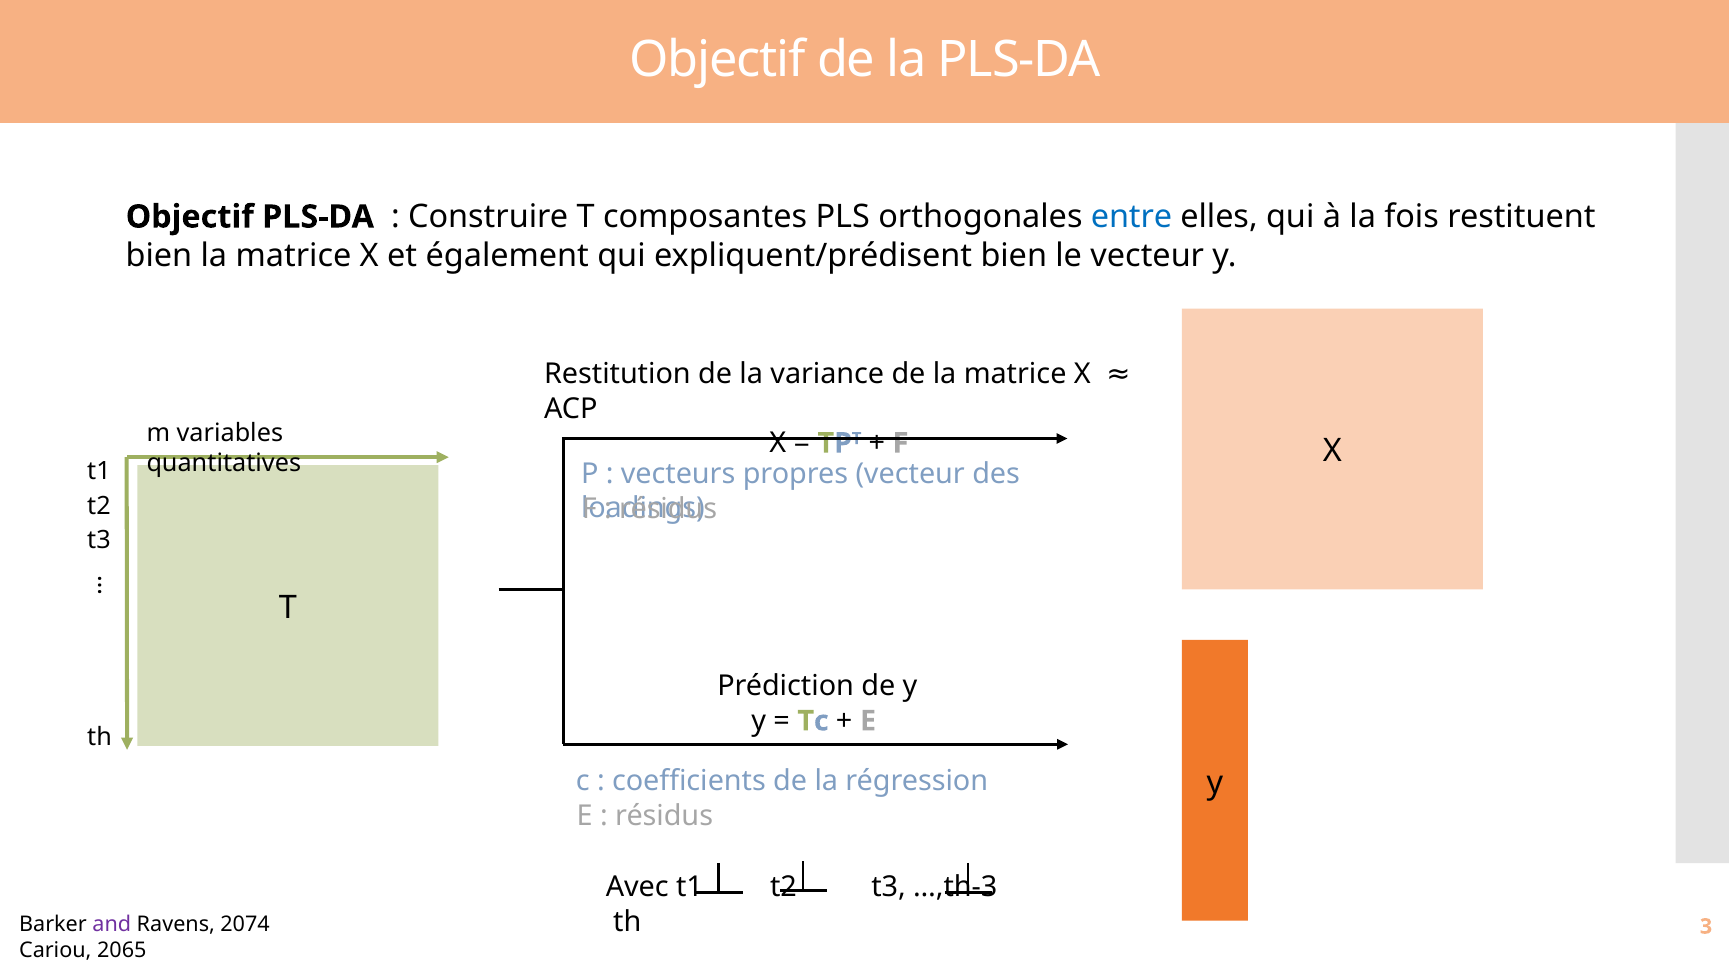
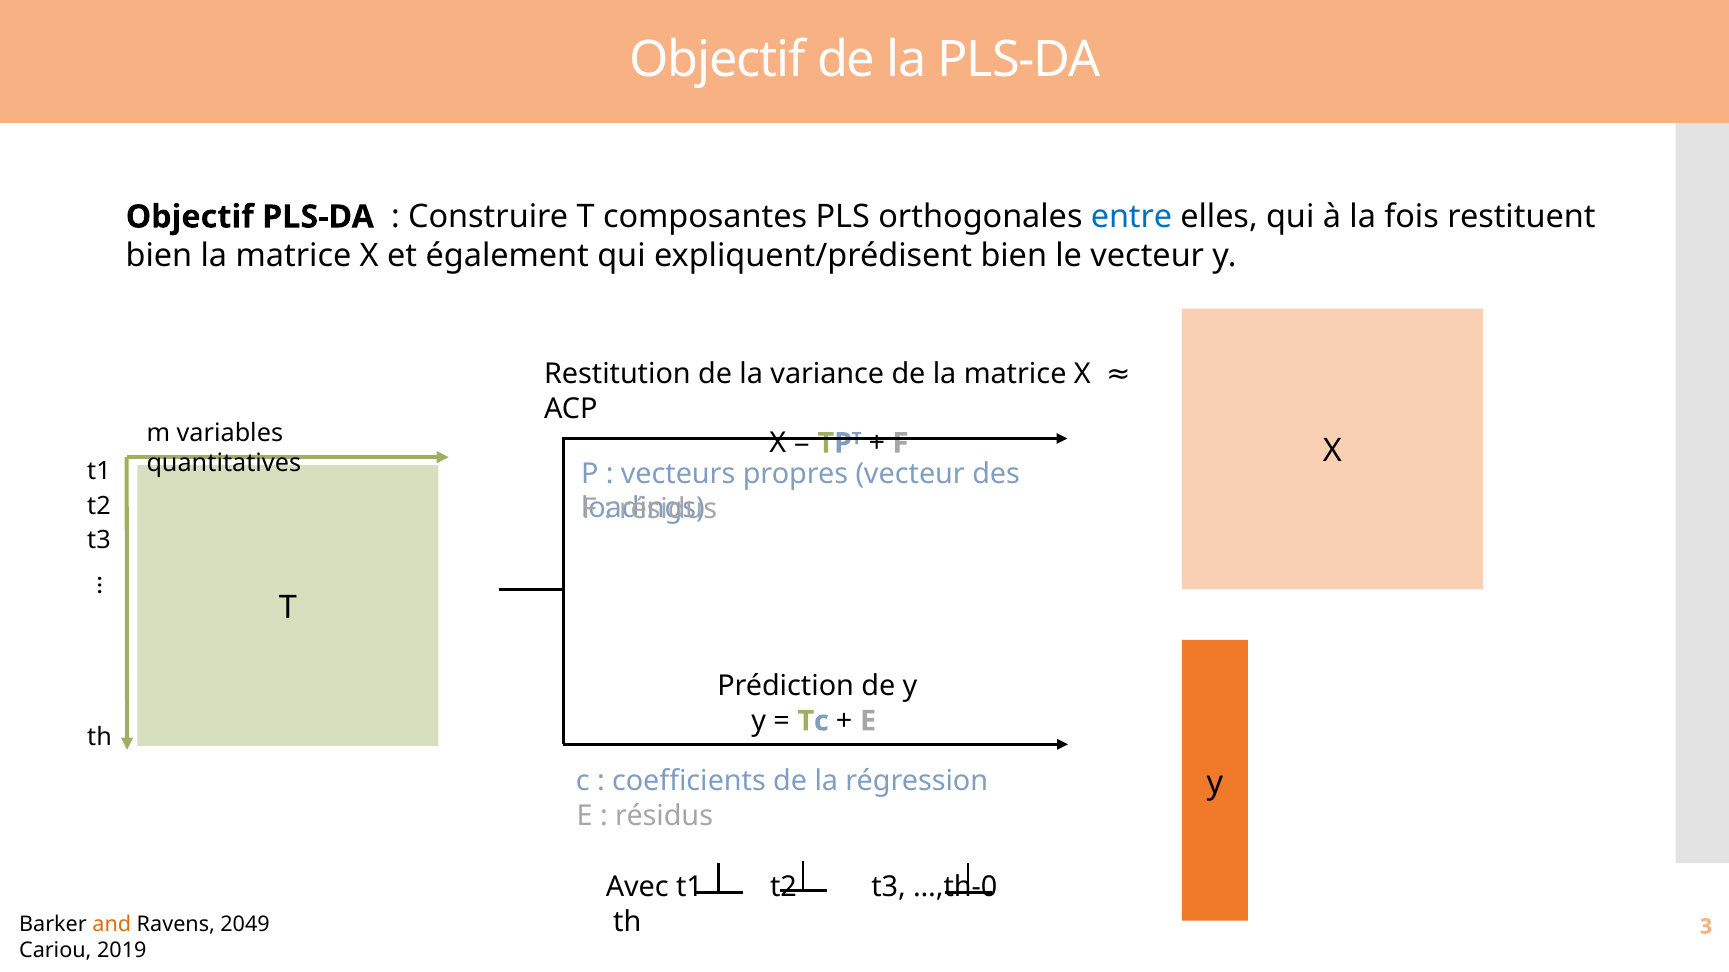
…,th-3: …,th-3 -> …,th-0
and colour: purple -> orange
2074: 2074 -> 2049
2065: 2065 -> 2019
